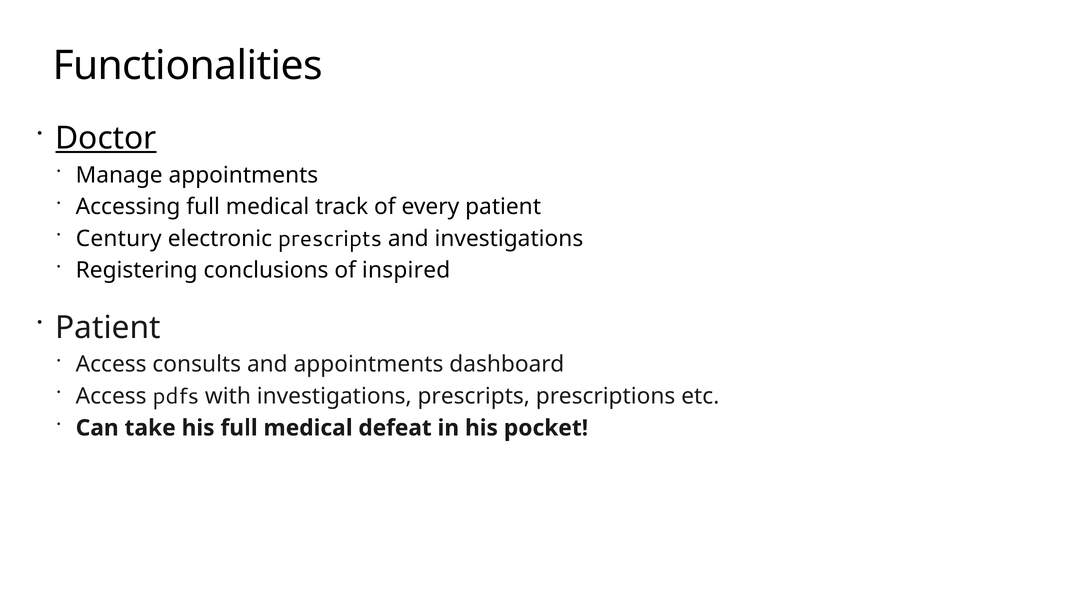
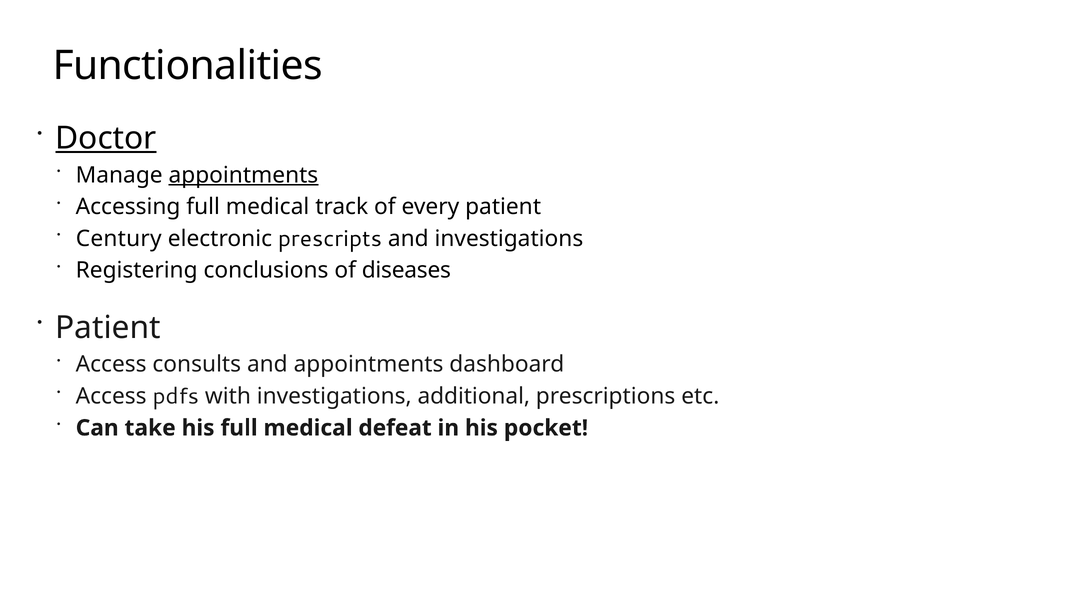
appointments at (243, 175) underline: none -> present
inspired: inspired -> diseases
investigations prescripts: prescripts -> additional
